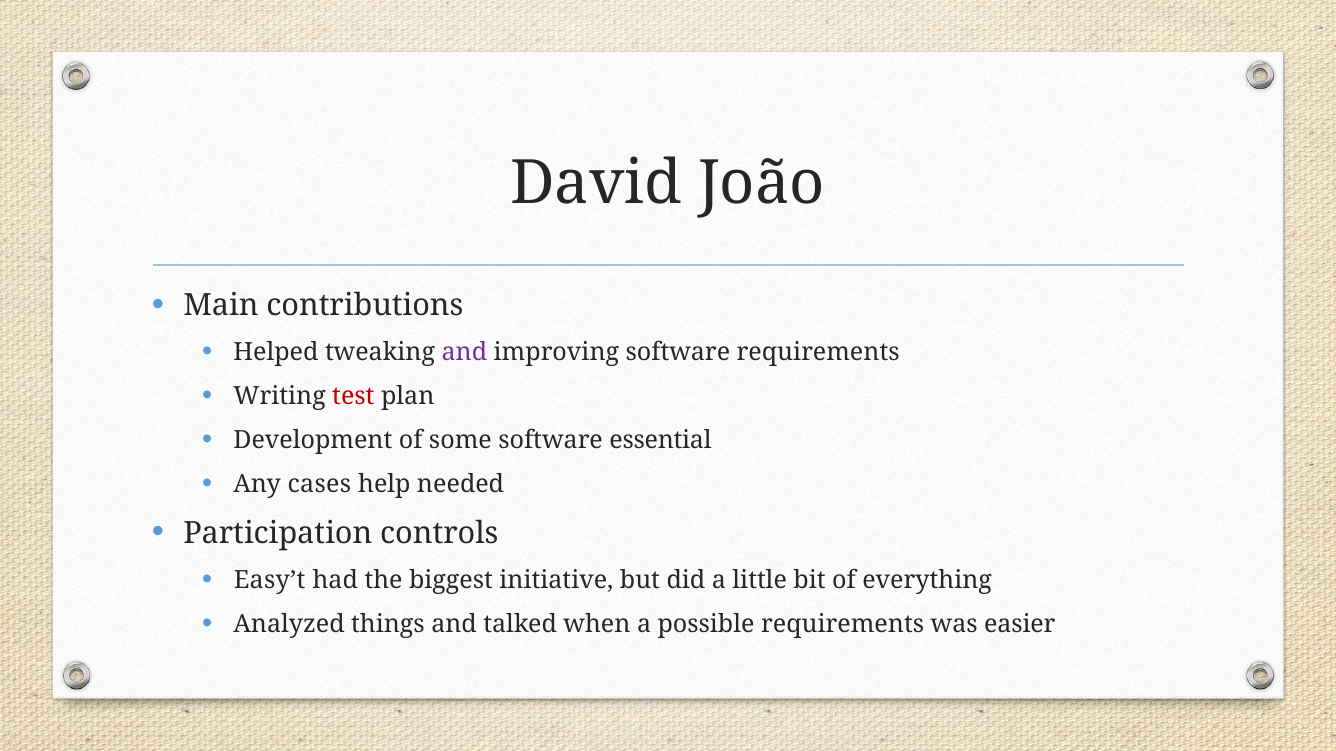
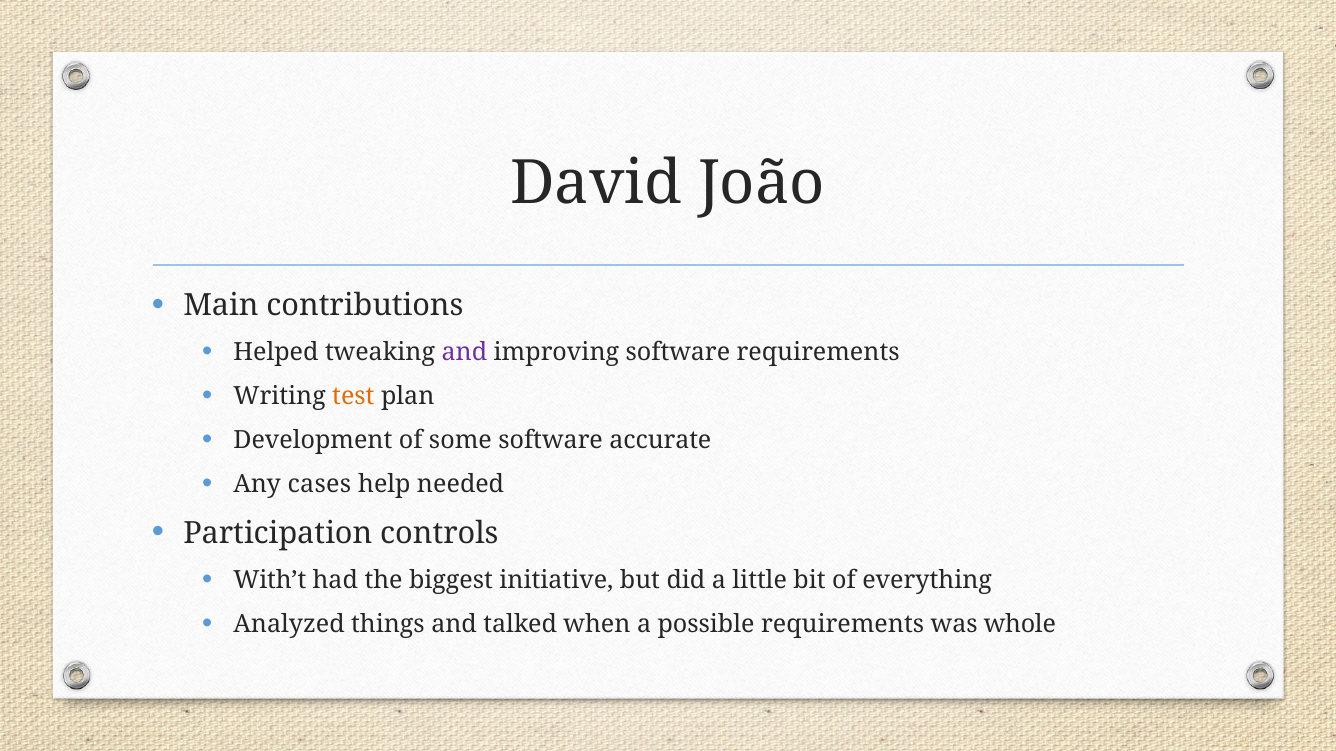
test colour: red -> orange
essential: essential -> accurate
Easy’t: Easy’t -> With’t
easier: easier -> whole
